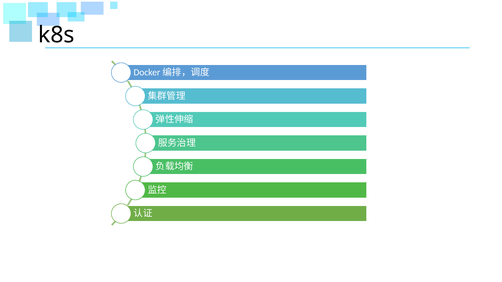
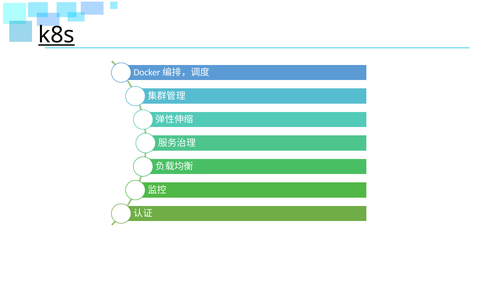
k8s underline: none -> present
